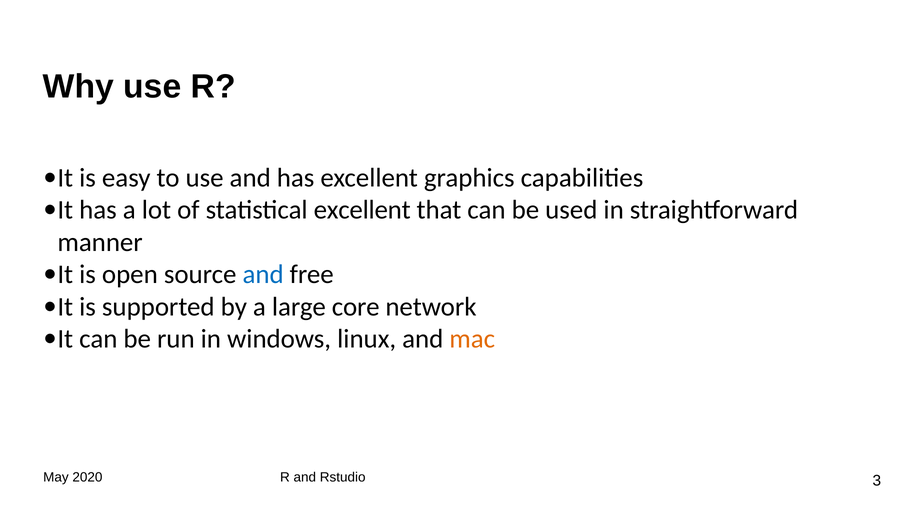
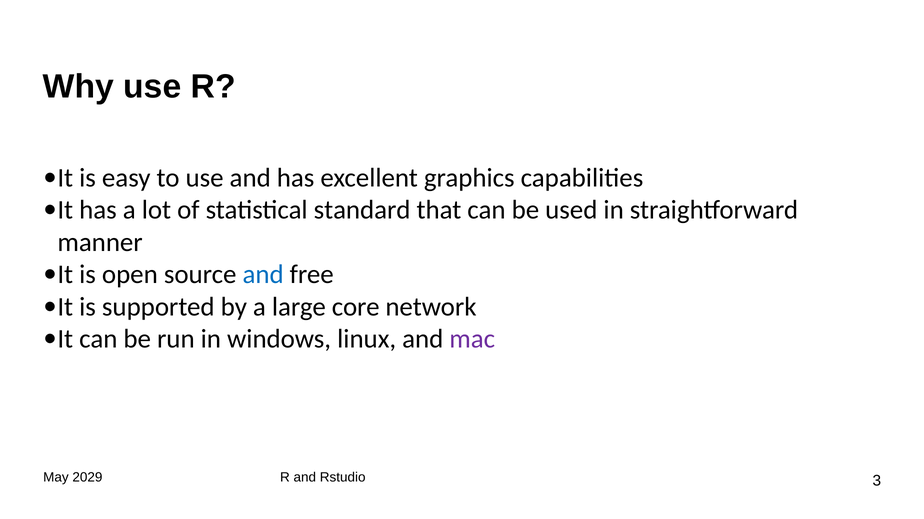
statistical excellent: excellent -> standard
mac colour: orange -> purple
2020: 2020 -> 2029
